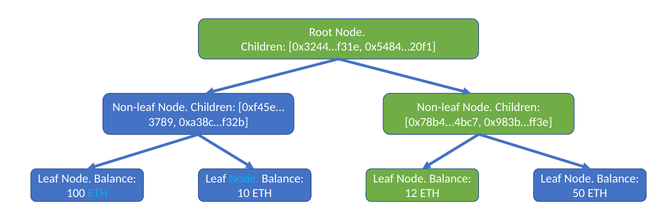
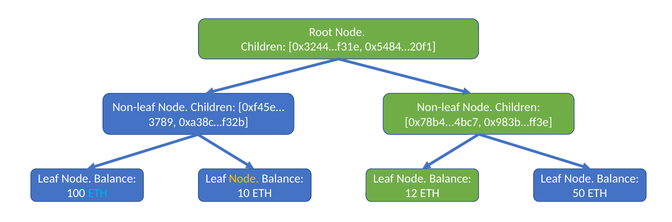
Node at (244, 179) colour: light blue -> yellow
